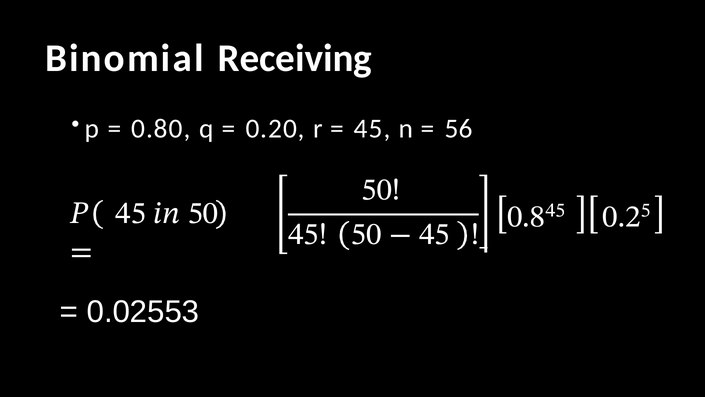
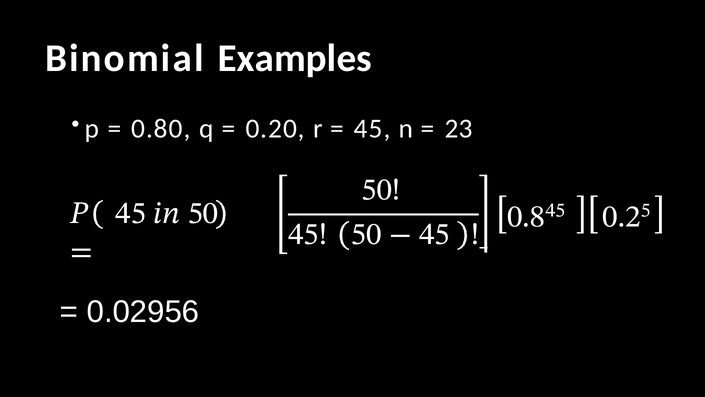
Receiving: Receiving -> Examples
56: 56 -> 23
0.02553: 0.02553 -> 0.02956
